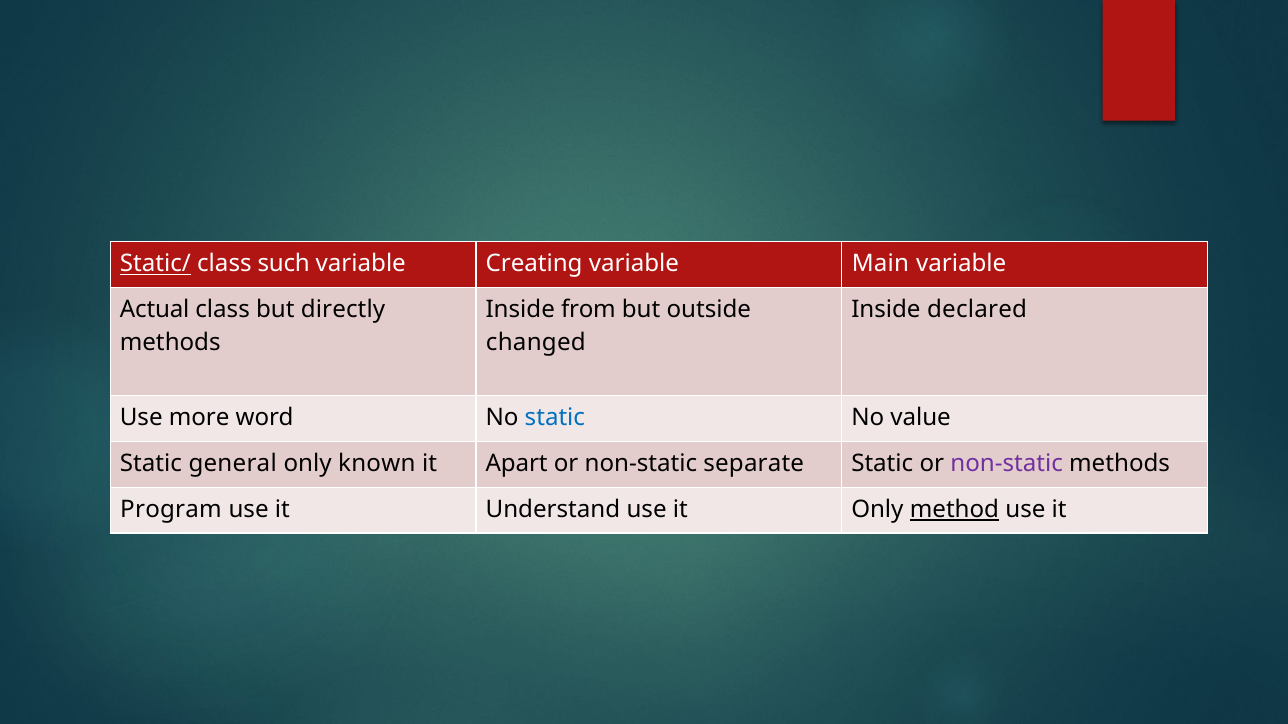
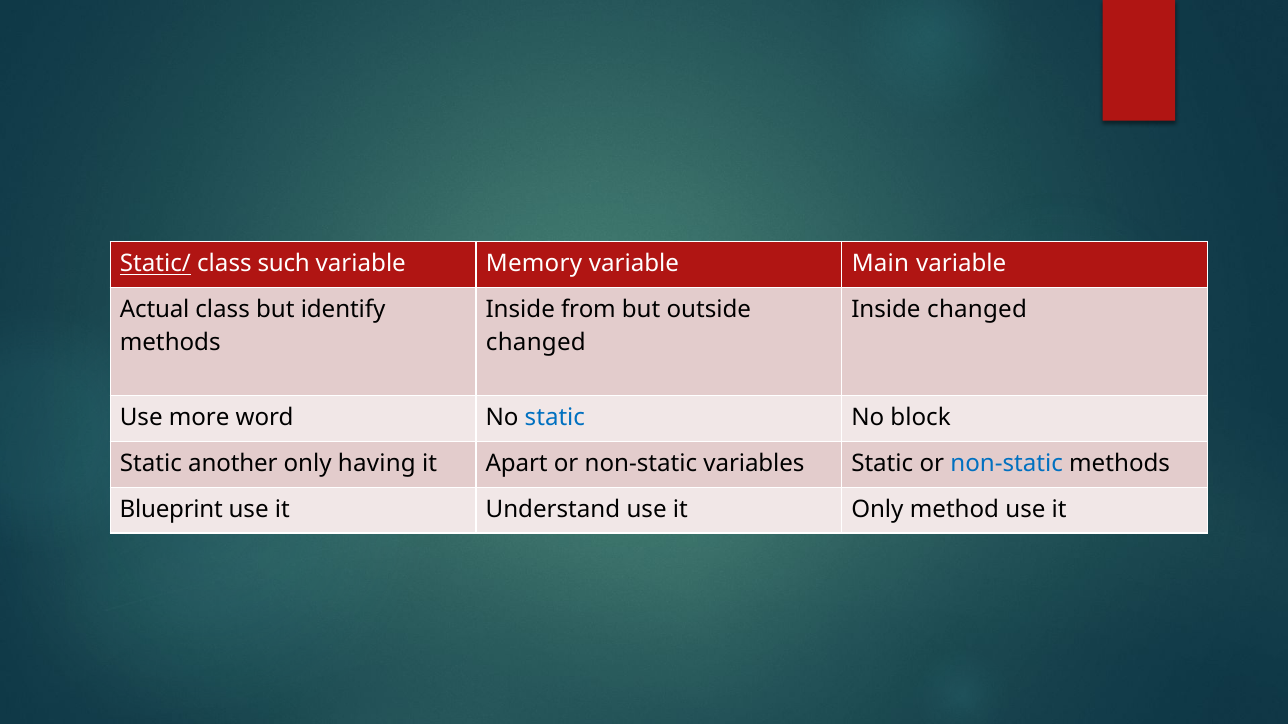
Creating: Creating -> Memory
directly: directly -> identify
Inside declared: declared -> changed
value: value -> block
general: general -> another
known: known -> having
separate: separate -> variables
non-static at (1007, 464) colour: purple -> blue
Program: Program -> Blueprint
method underline: present -> none
